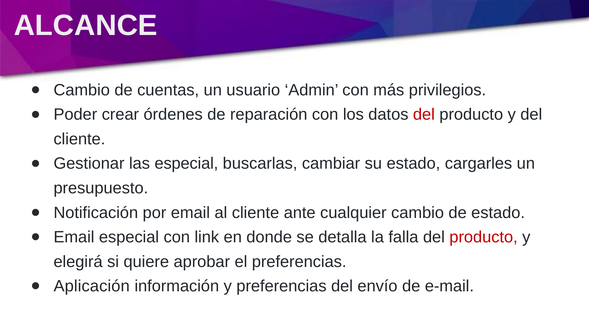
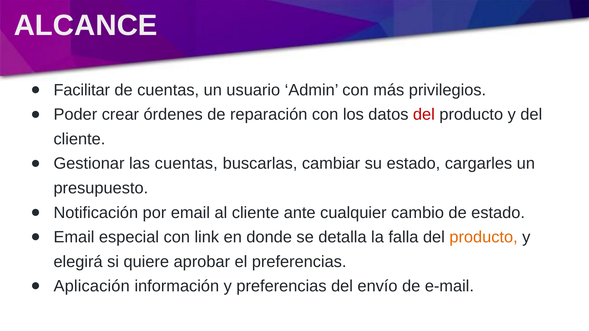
Cambio at (82, 90): Cambio -> Facilitar
las especial: especial -> cuentas
producto at (484, 237) colour: red -> orange
